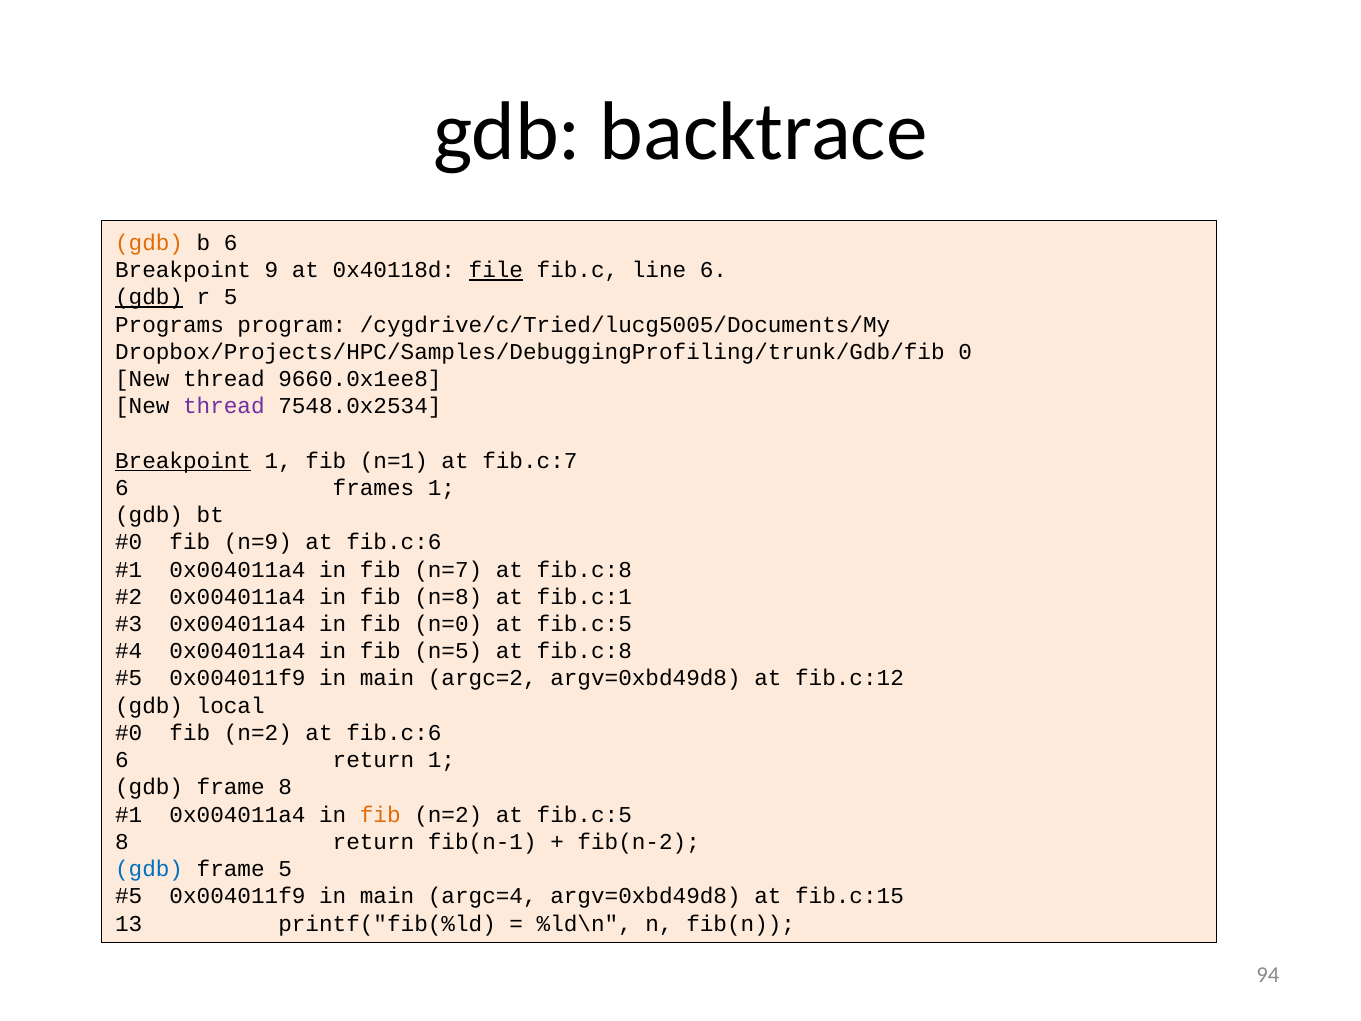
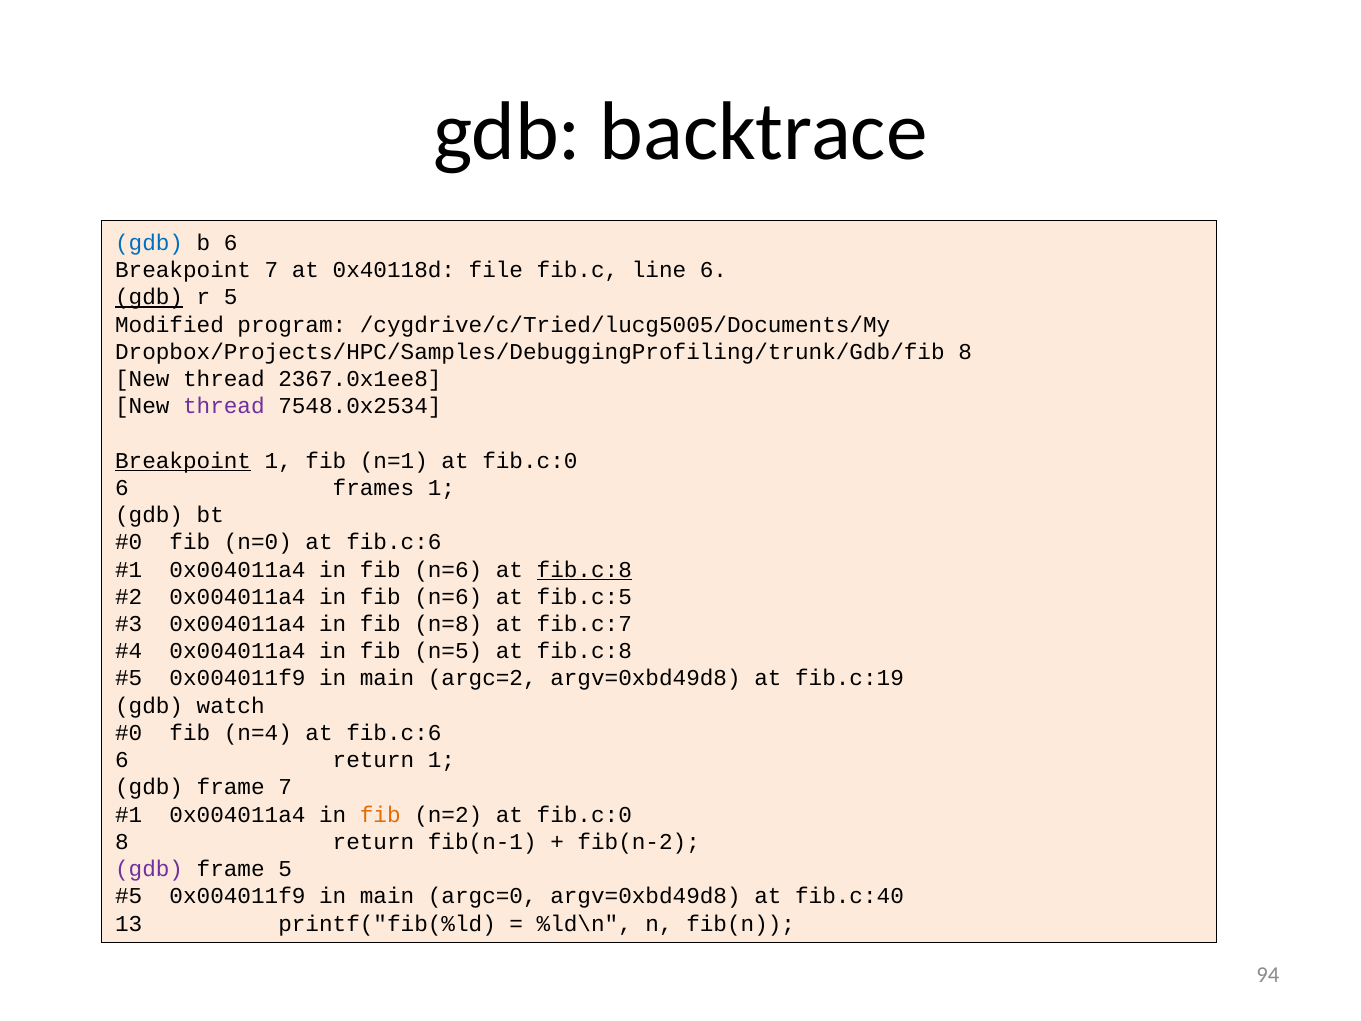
gdb at (149, 243) colour: orange -> blue
Breakpoint 9: 9 -> 7
file underline: present -> none
Programs: Programs -> Modified
Dropbox/Projects/HPC/Samples/DebuggingProfiling/trunk/Gdb/fib 0: 0 -> 8
9660.0x1ee8: 9660.0x1ee8 -> 2367.0x1ee8
n=1 at fib.c:7: fib.c:7 -> fib.c:0
n=9: n=9 -> n=0
n=7 at (448, 569): n=7 -> n=6
fib.c:8 at (584, 569) underline: none -> present
n=8 at (448, 597): n=8 -> n=6
fib.c:1: fib.c:1 -> fib.c:5
n=0: n=0 -> n=8
fib.c:5 at (584, 624): fib.c:5 -> fib.c:7
fib.c:12: fib.c:12 -> fib.c:19
local: local -> watch
n=2 at (258, 733): n=2 -> n=4
frame 8: 8 -> 7
n=2 at fib.c:5: fib.c:5 -> fib.c:0
gdb at (149, 869) colour: blue -> purple
argc=4: argc=4 -> argc=0
fib.c:15: fib.c:15 -> fib.c:40
